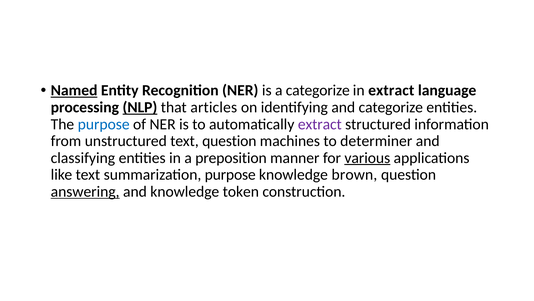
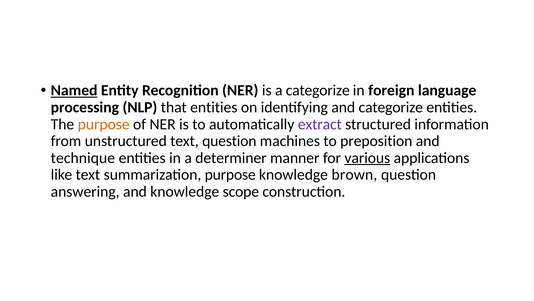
in extract: extract -> foreign
NLP underline: present -> none
that articles: articles -> entities
purpose at (104, 124) colour: blue -> orange
determiner: determiner -> preposition
classifying: classifying -> technique
preposition: preposition -> determiner
answering underline: present -> none
token: token -> scope
